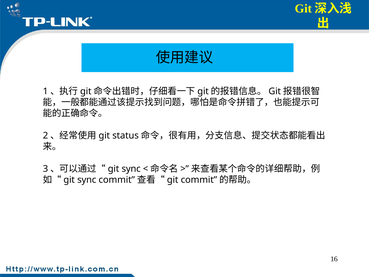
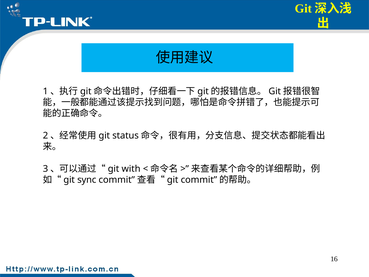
sync at (131, 169): sync -> with
